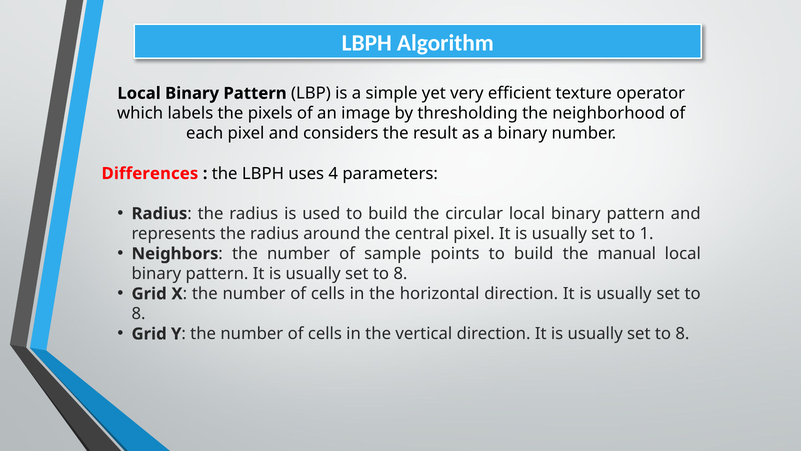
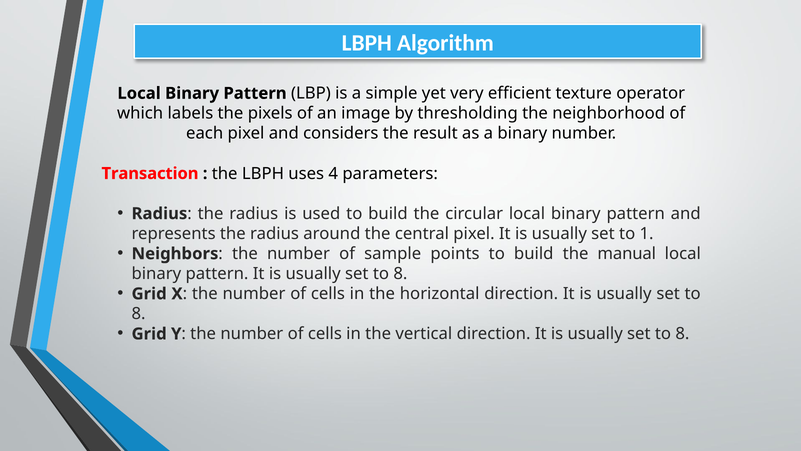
Differences: Differences -> Transaction
